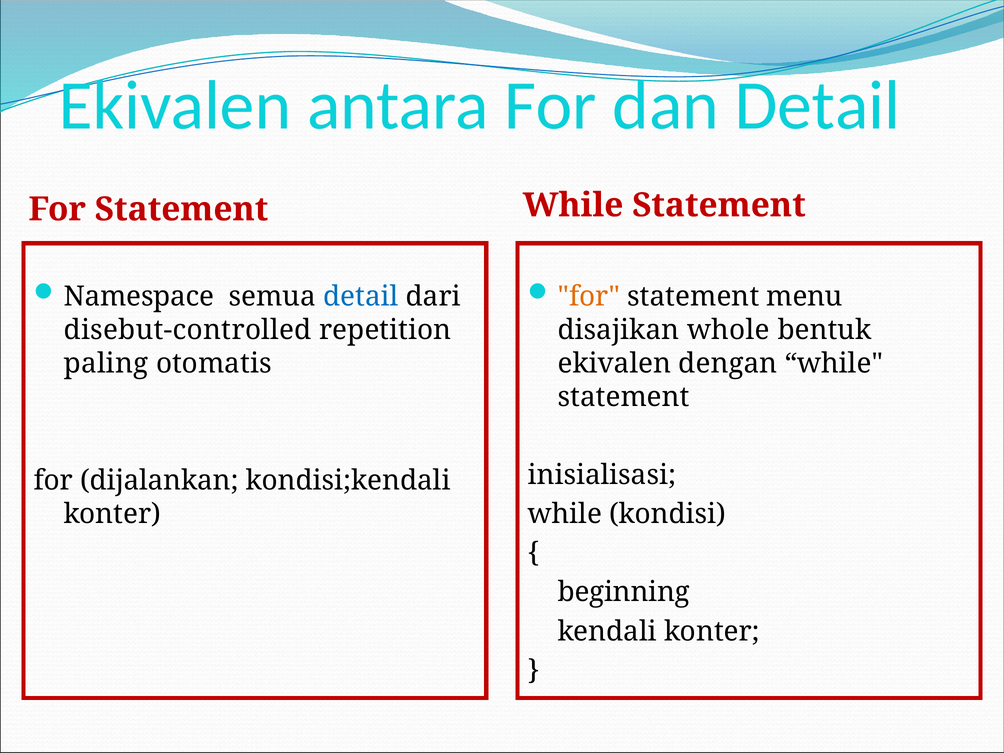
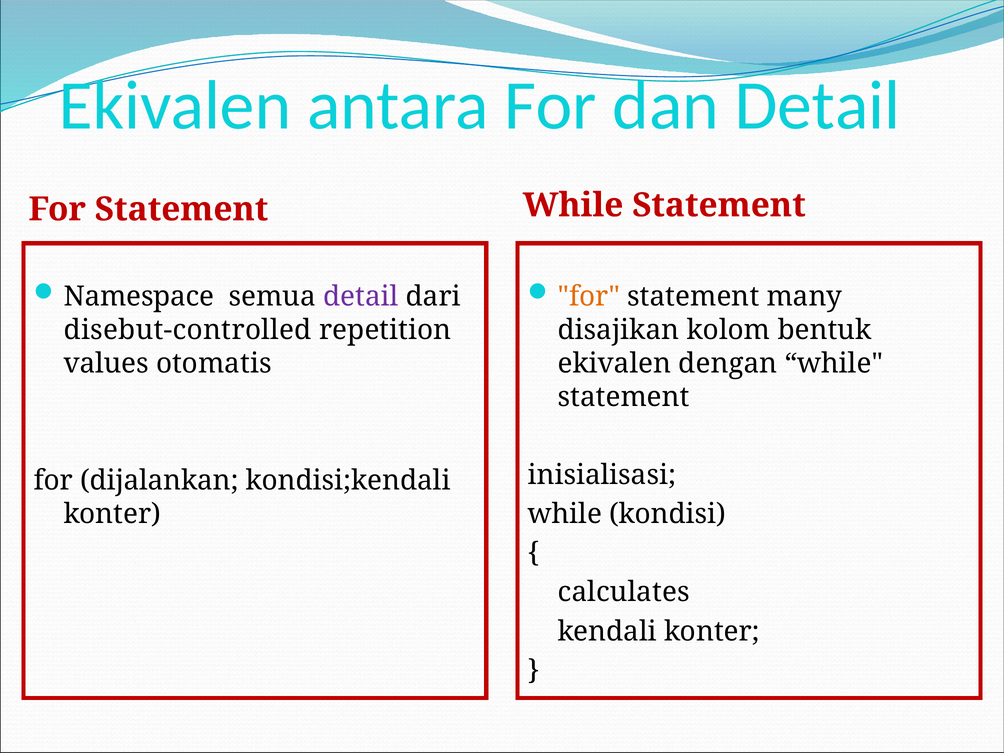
detail at (361, 297) colour: blue -> purple
menu: menu -> many
whole: whole -> kolom
paling: paling -> values
beginning: beginning -> calculates
